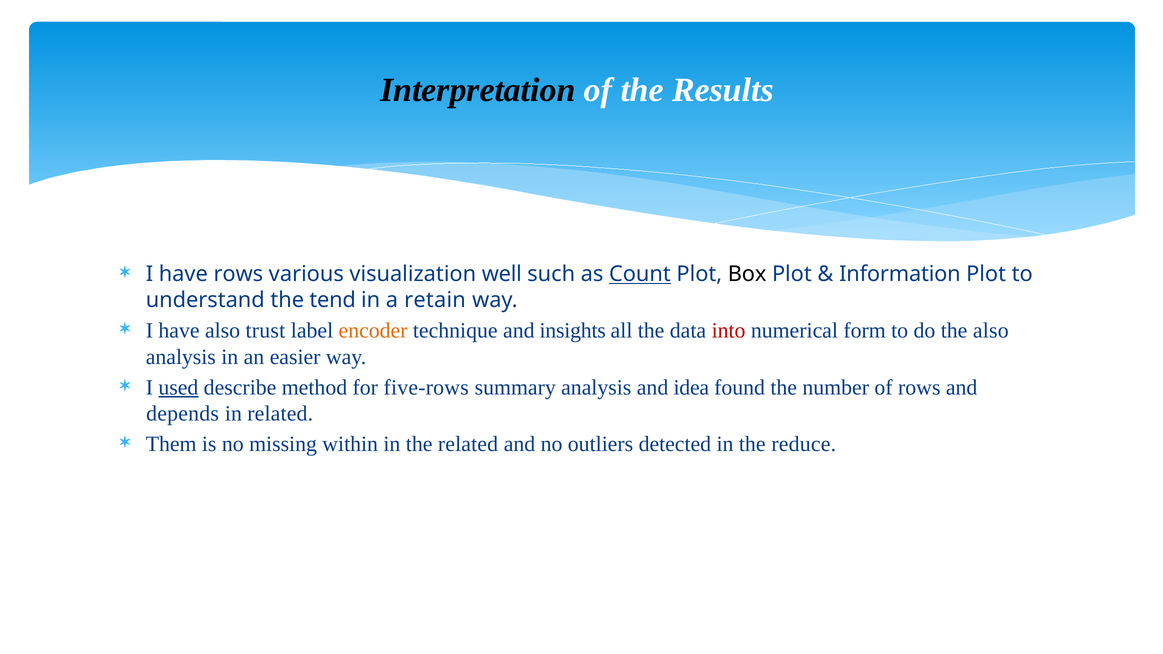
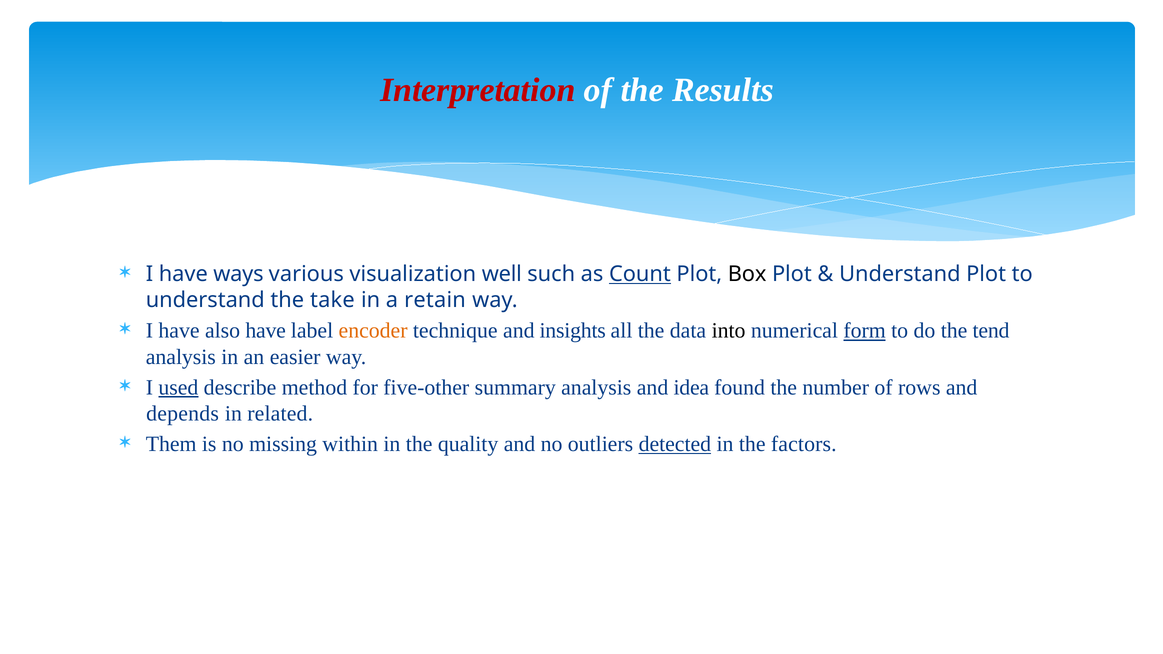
Interpretation colour: black -> red
have rows: rows -> ways
Information at (900, 274): Information -> Understand
tend: tend -> take
also trust: trust -> have
into colour: red -> black
form underline: none -> present
the also: also -> tend
five-rows: five-rows -> five-other
the related: related -> quality
detected underline: none -> present
reduce: reduce -> factors
